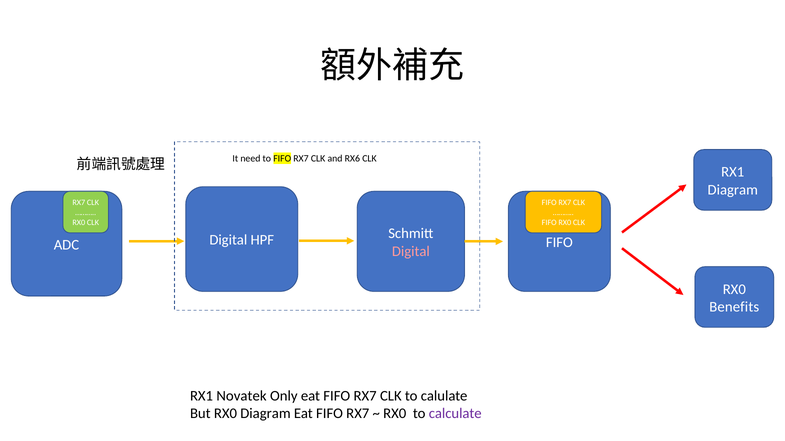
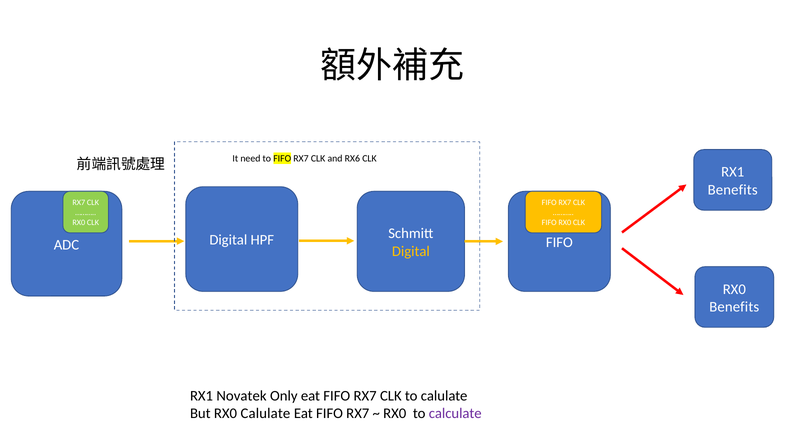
Diagram at (733, 190): Diagram -> Benefits
Digital at (411, 252) colour: pink -> yellow
RX0 Diagram: Diagram -> Calulate
